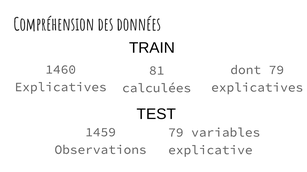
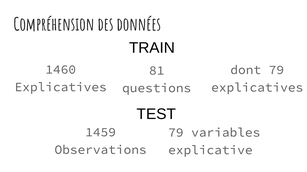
calculées: calculées -> questions
